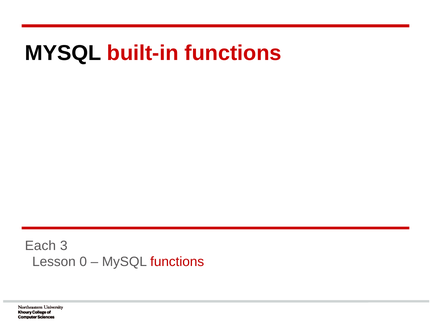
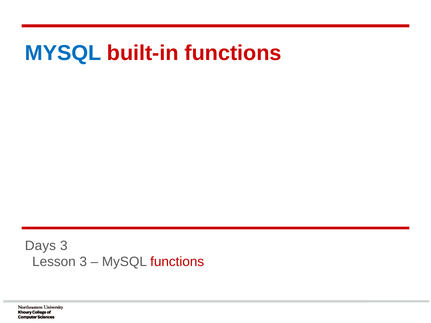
MYSQL at (63, 53) colour: black -> blue
Each: Each -> Days
Lesson 0: 0 -> 3
